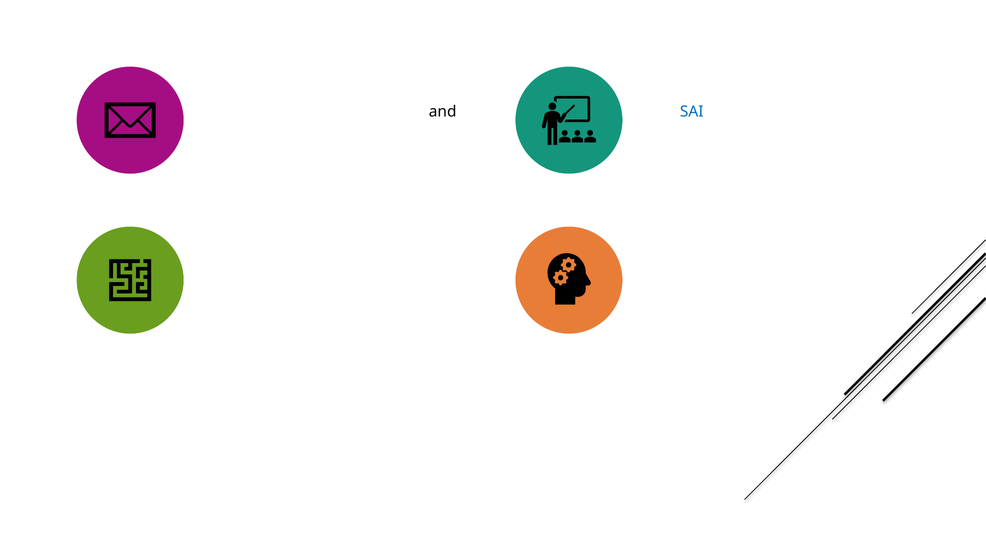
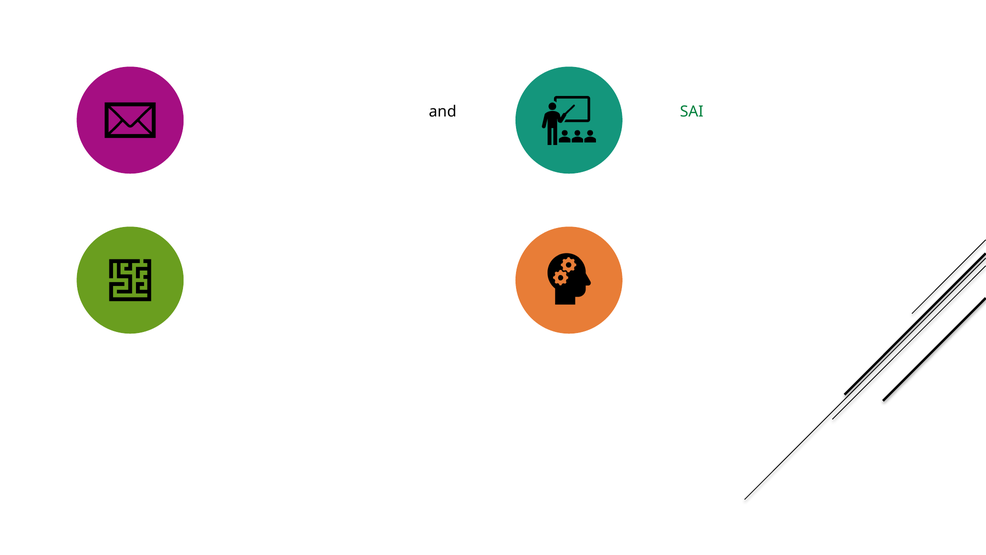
SAI at (692, 112) colour: blue -> green
